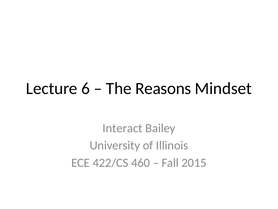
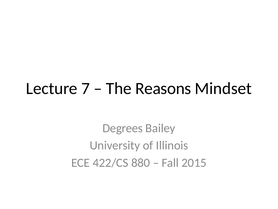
6: 6 -> 7
Interact: Interact -> Degrees
460: 460 -> 880
